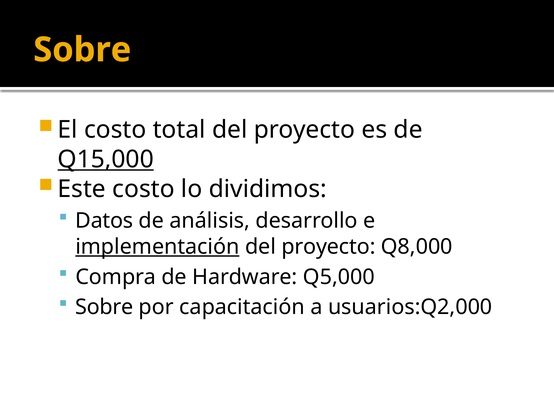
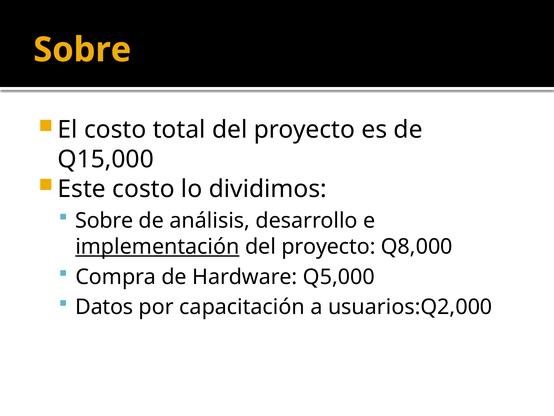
Q15,000 underline: present -> none
Datos at (104, 221): Datos -> Sobre
Sobre at (104, 307): Sobre -> Datos
